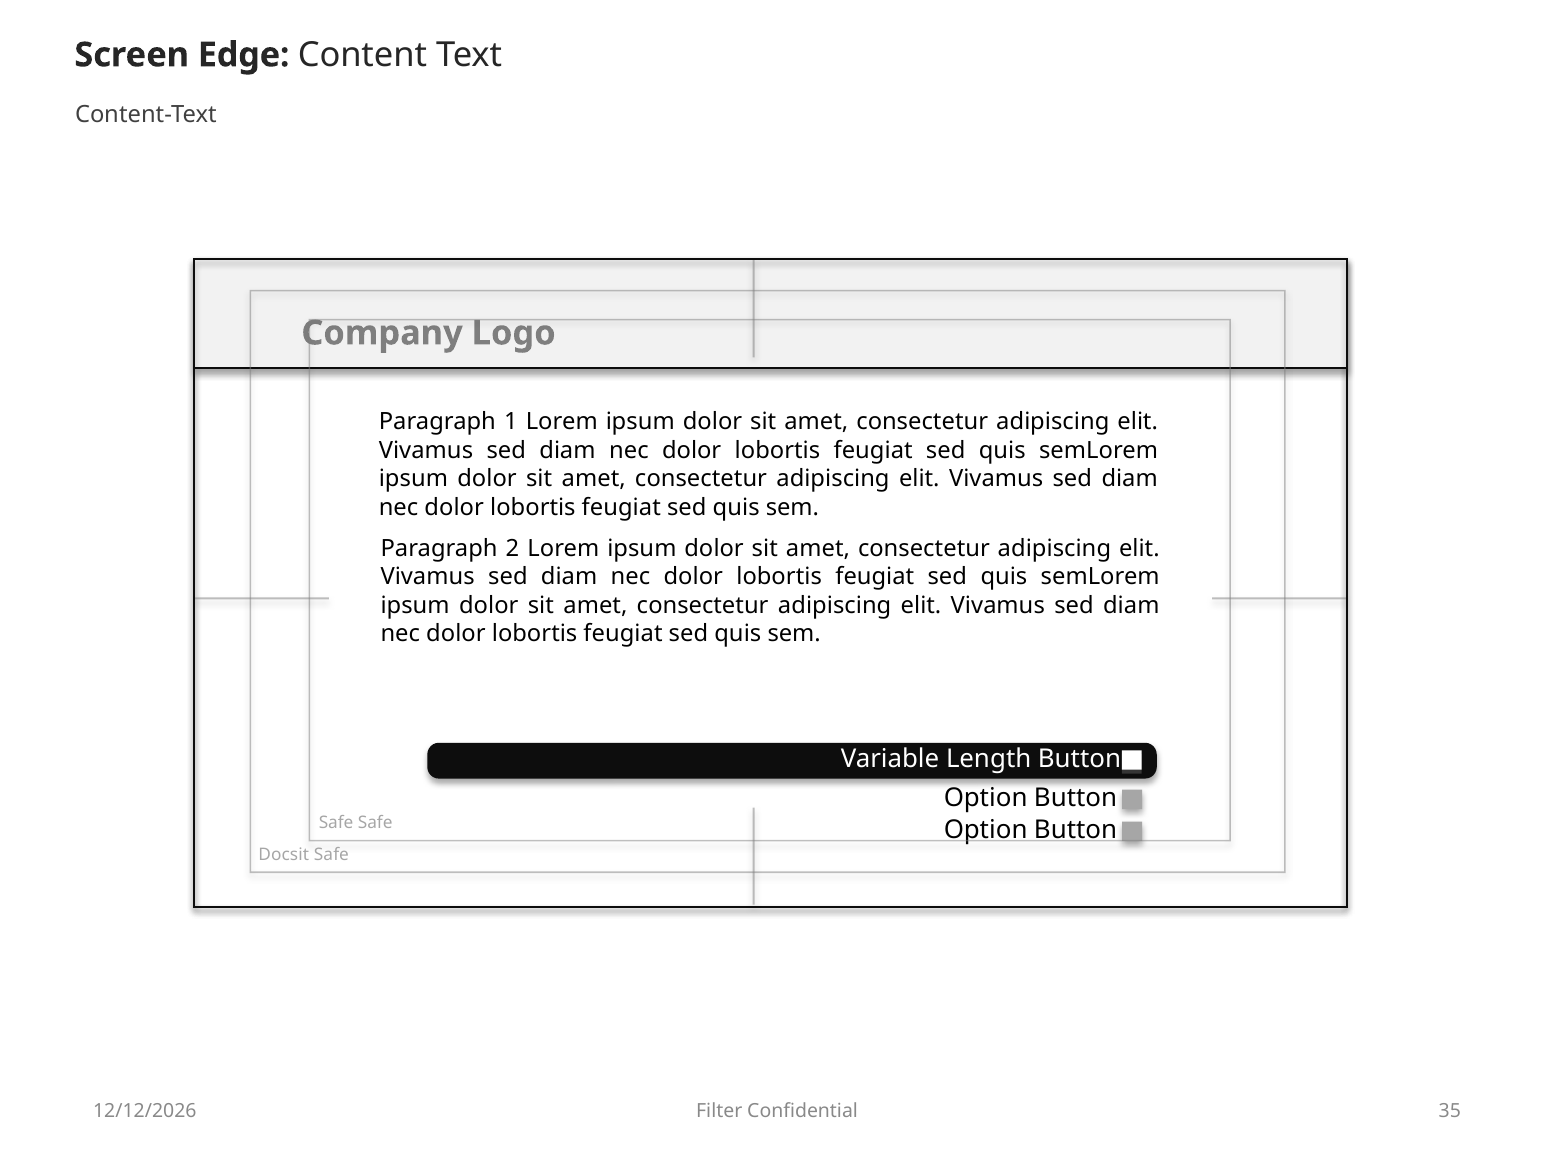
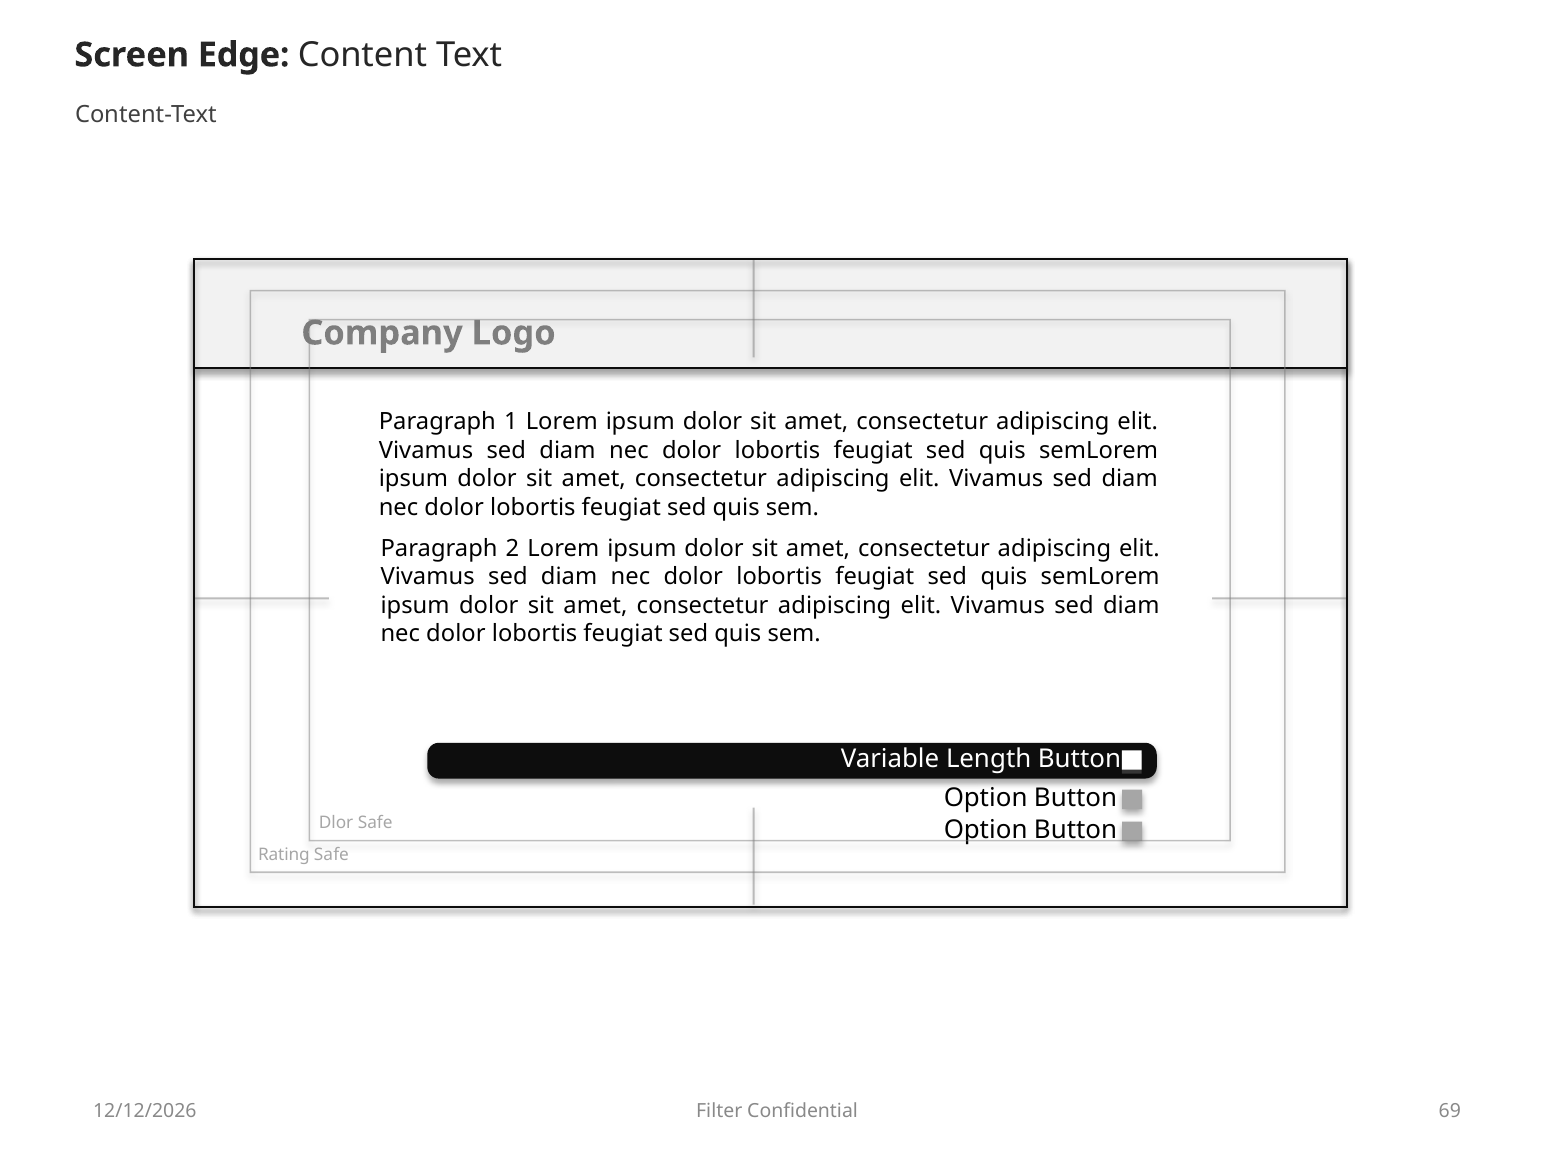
Safe at (336, 823): Safe -> Dlor
Docsit: Docsit -> Rating
35: 35 -> 69
